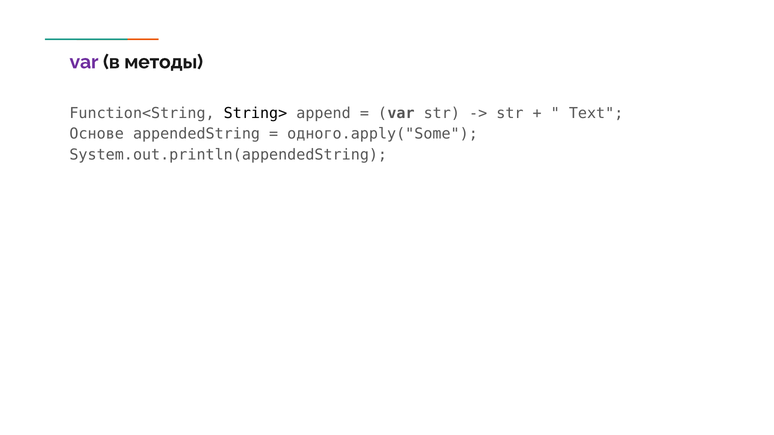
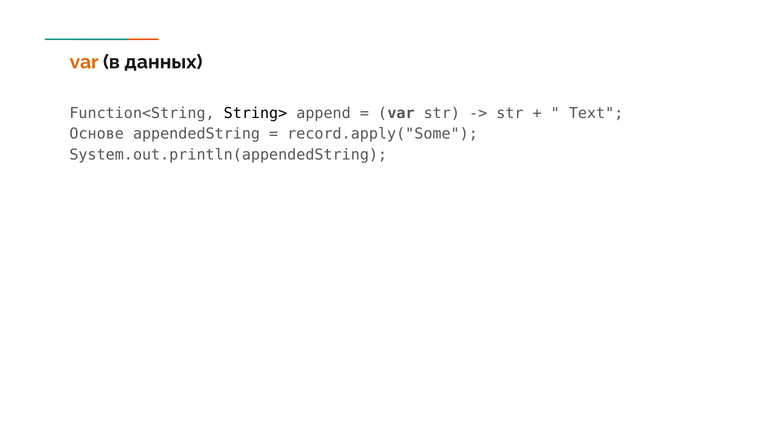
var at (84, 62) colour: purple -> orange
методы: методы -> данных
одного.apply("Some: одного.apply("Some -> record.apply("Some
